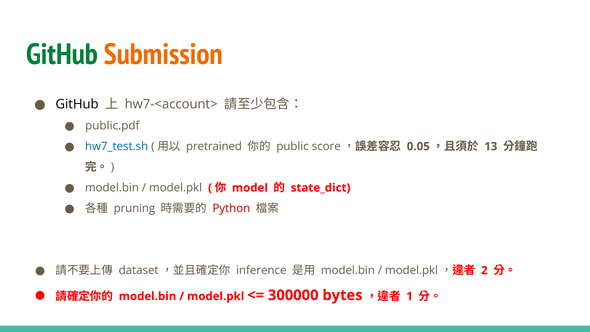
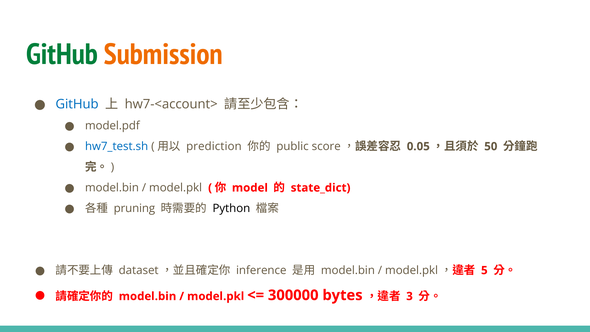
GitHub at (77, 104) colour: black -> blue
public.pdf: public.pdf -> model.pdf
pretrained: pretrained -> prediction
13: 13 -> 50
Python colour: red -> black
2: 2 -> 5
1: 1 -> 3
